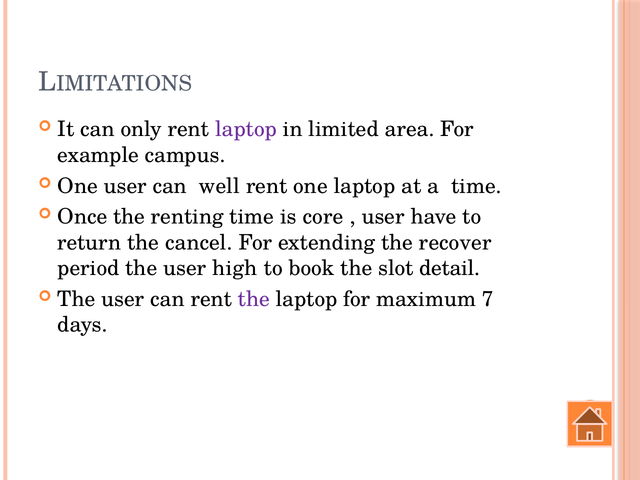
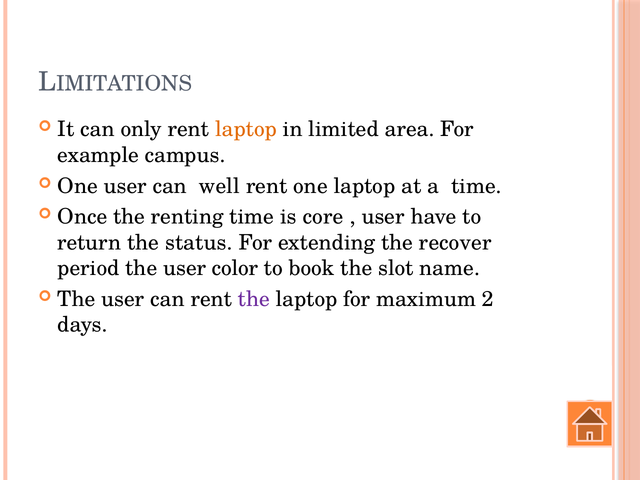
laptop at (246, 129) colour: purple -> orange
cancel: cancel -> status
high: high -> color
detail: detail -> name
7: 7 -> 2
